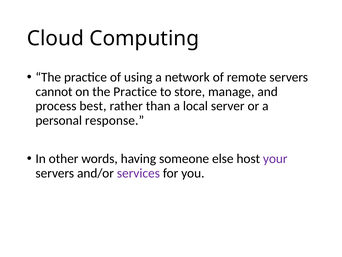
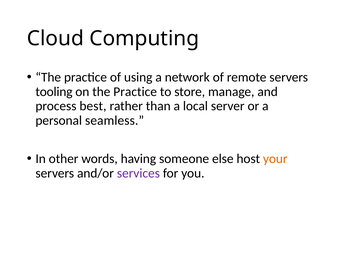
cannot: cannot -> tooling
response: response -> seamless
your colour: purple -> orange
